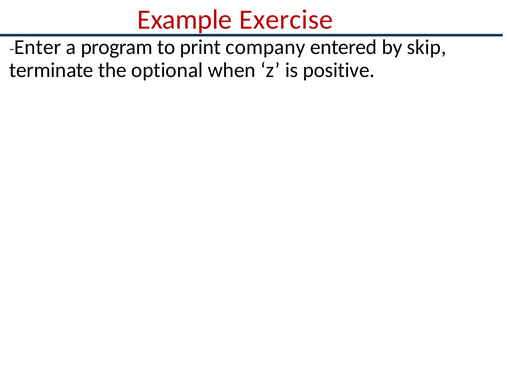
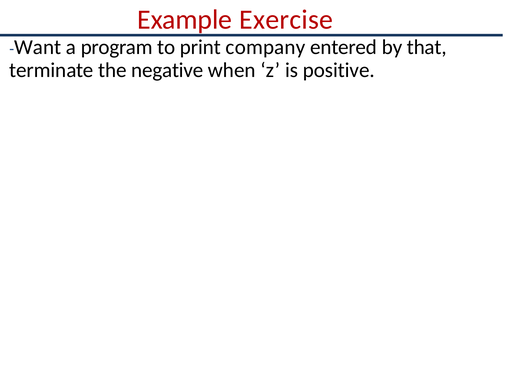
Enter: Enter -> Want
skip: skip -> that
optional: optional -> negative
